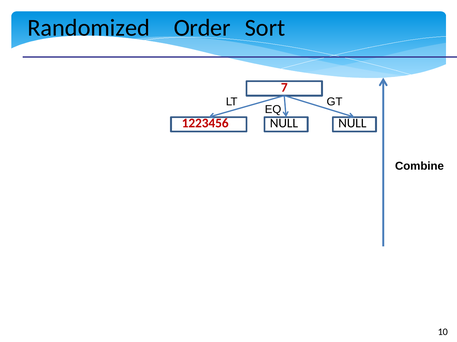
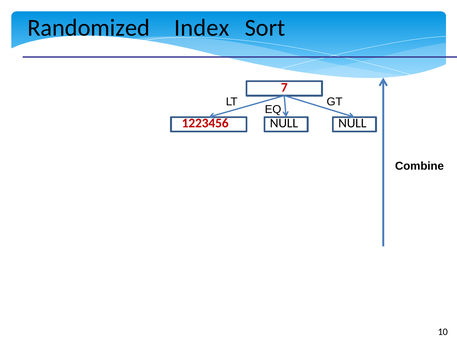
Order: Order -> Index
